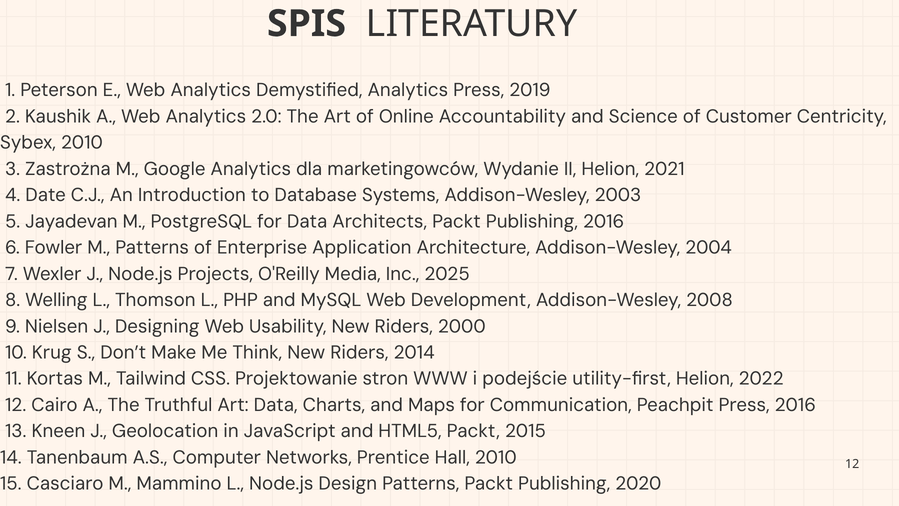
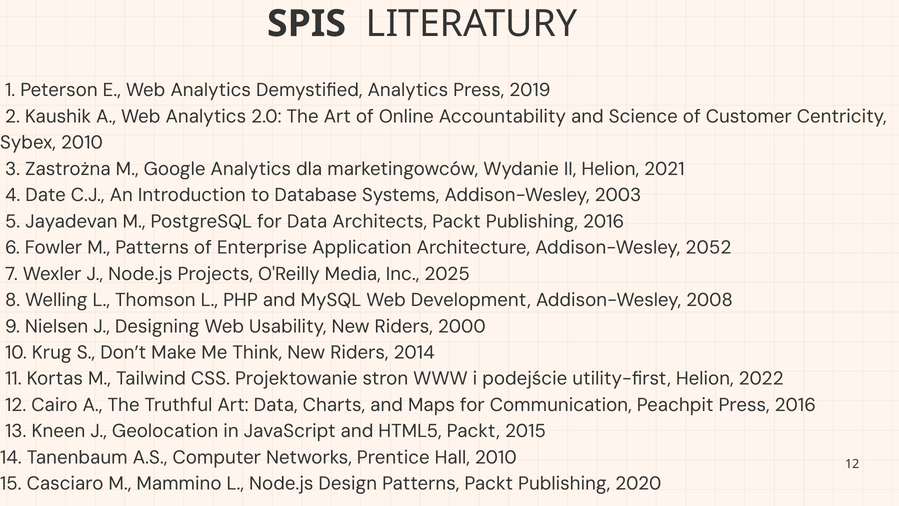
2004: 2004 -> 2052
